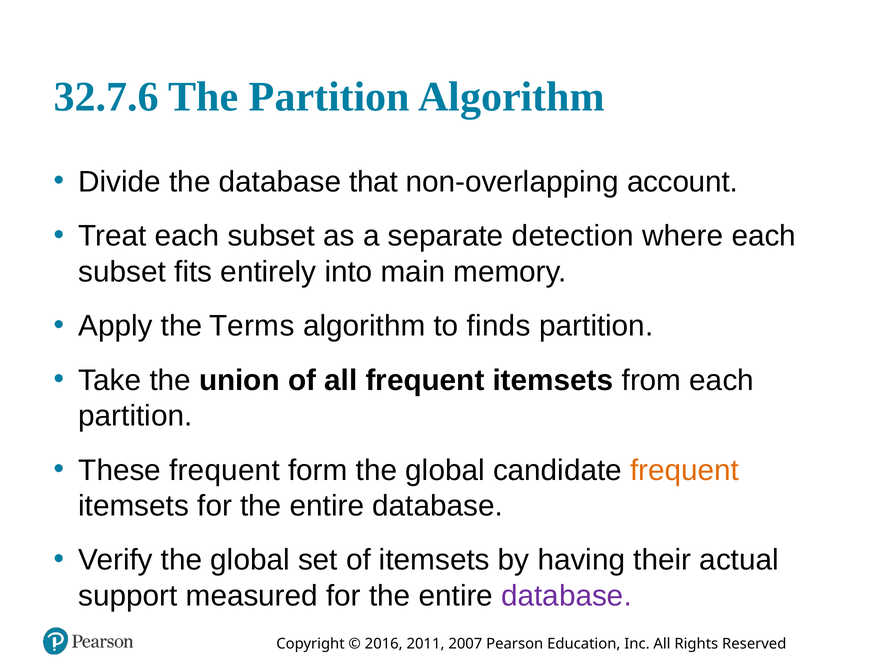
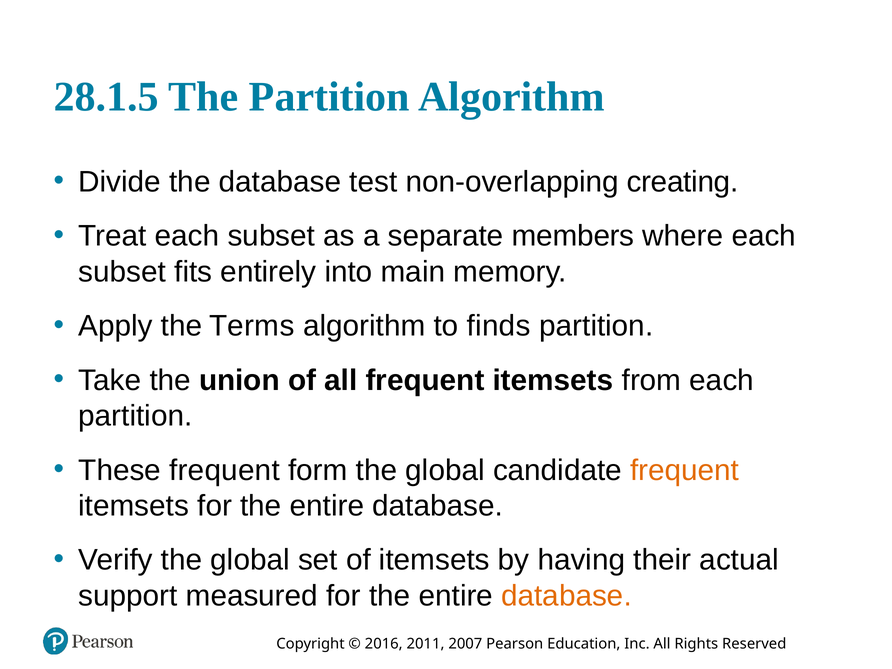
32.7.6: 32.7.6 -> 28.1.5
that: that -> test
account: account -> creating
detection: detection -> members
database at (566, 596) colour: purple -> orange
